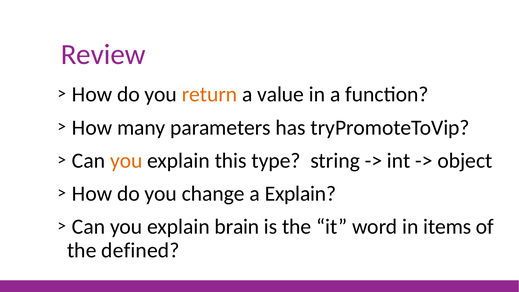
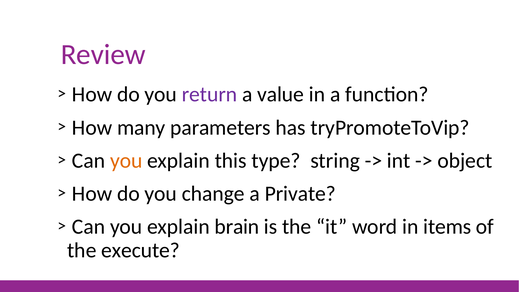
return colour: orange -> purple
a Explain: Explain -> Private
defined: defined -> execute
